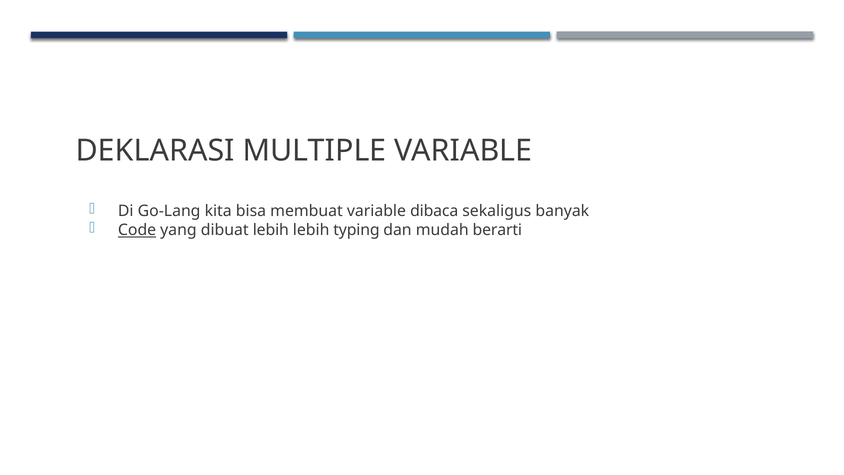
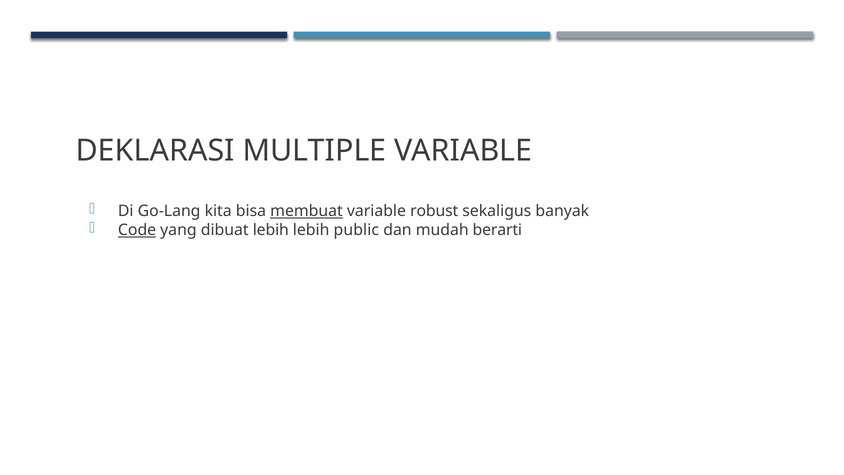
membuat underline: none -> present
dibaca: dibaca -> robust
typing: typing -> public
